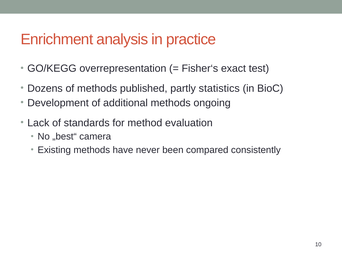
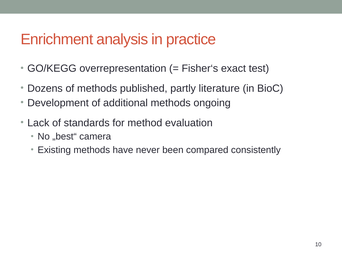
statistics: statistics -> literature
